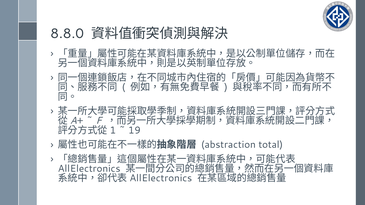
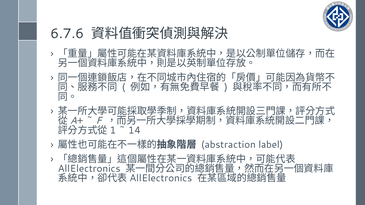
8.8.0: 8.8.0 -> 6.7.6
19: 19 -> 14
total: total -> label
